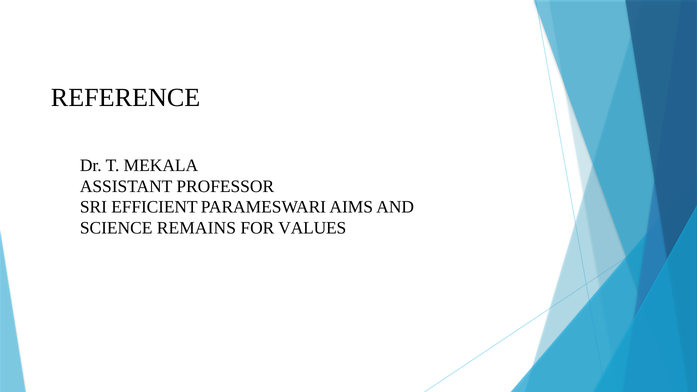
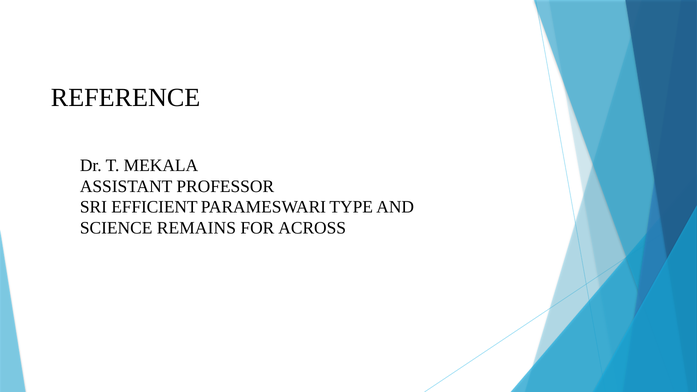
AIMS: AIMS -> TYPE
VALUES: VALUES -> ACROSS
